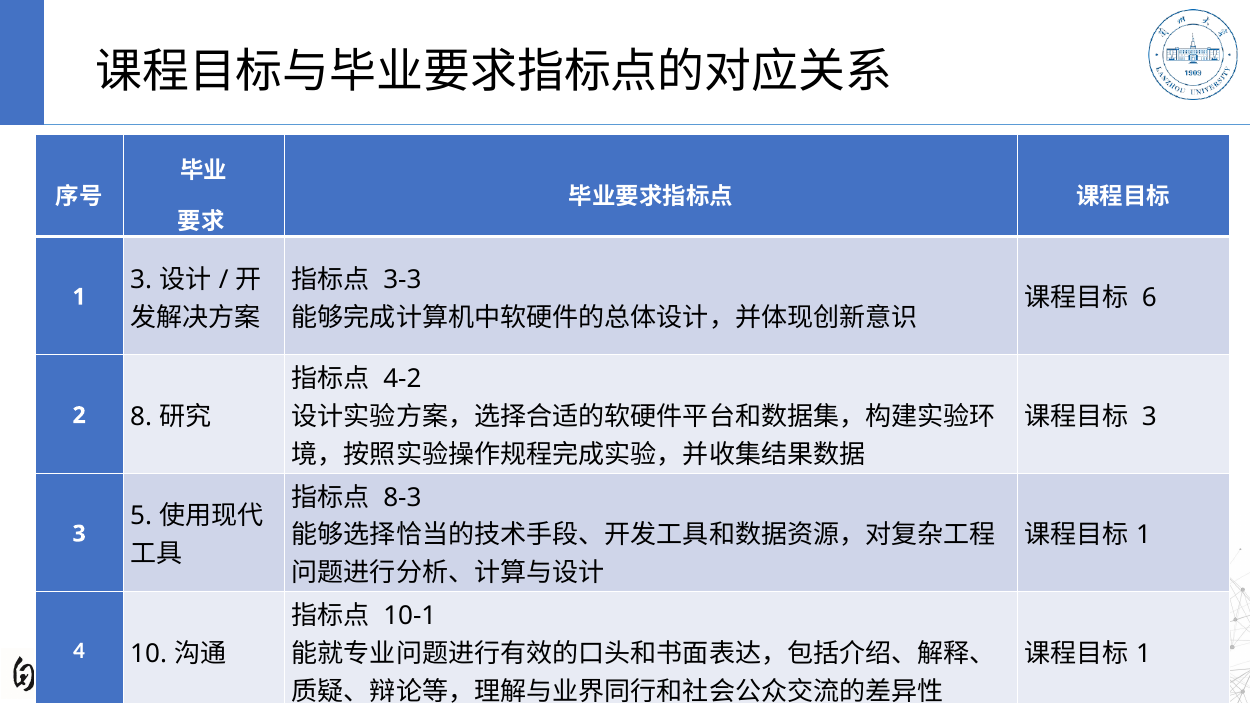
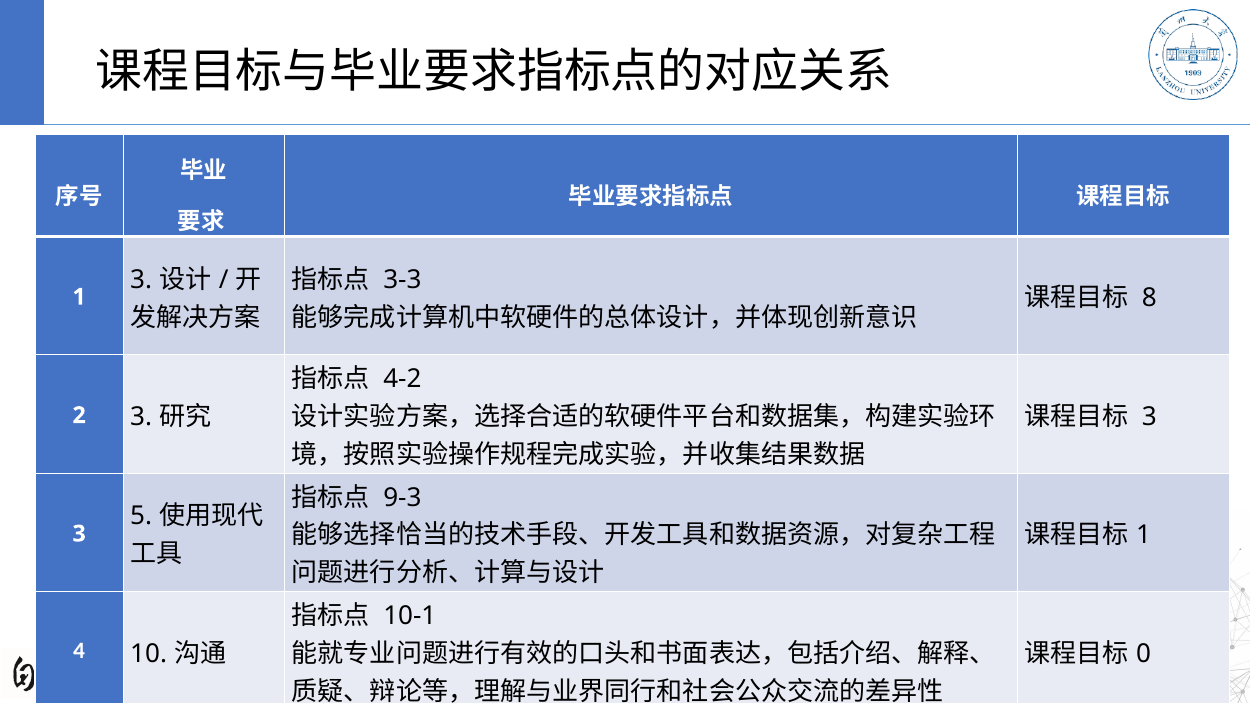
6 at (1149, 298): 6 -> 8
2 8: 8 -> 3
8-3: 8-3 -> 9-3
1 at (1143, 654): 1 -> 0
